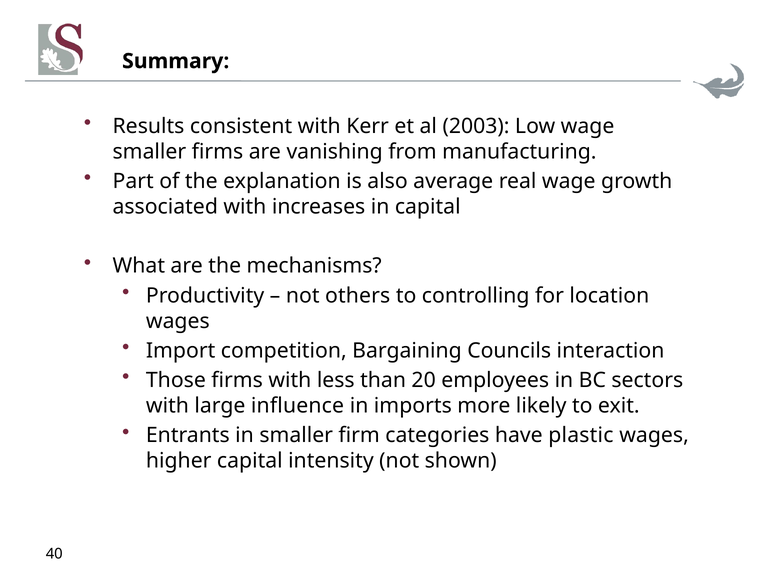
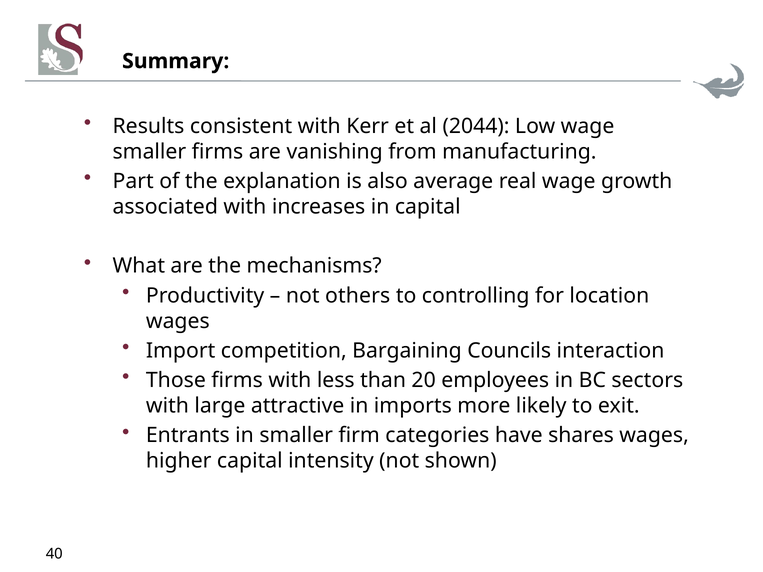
2003: 2003 -> 2044
influence: influence -> attractive
plastic: plastic -> shares
